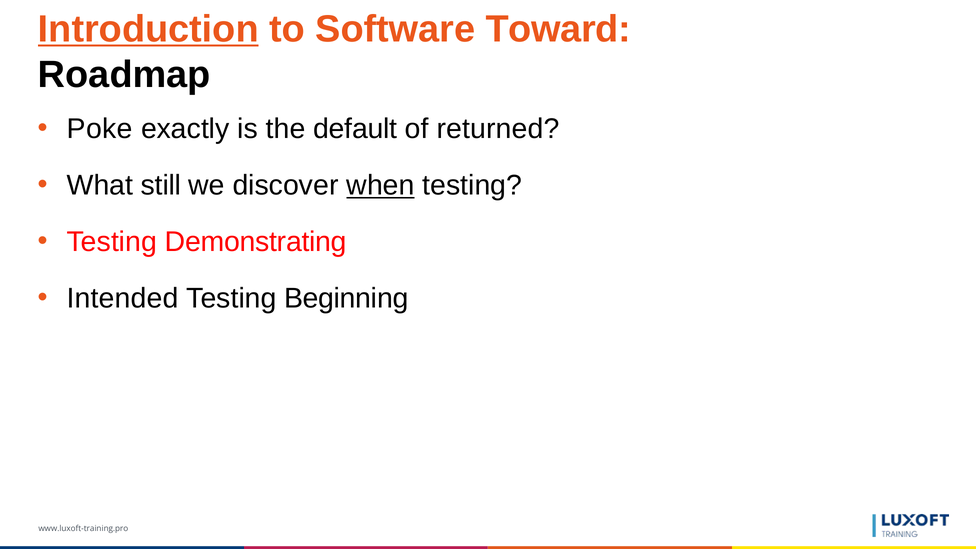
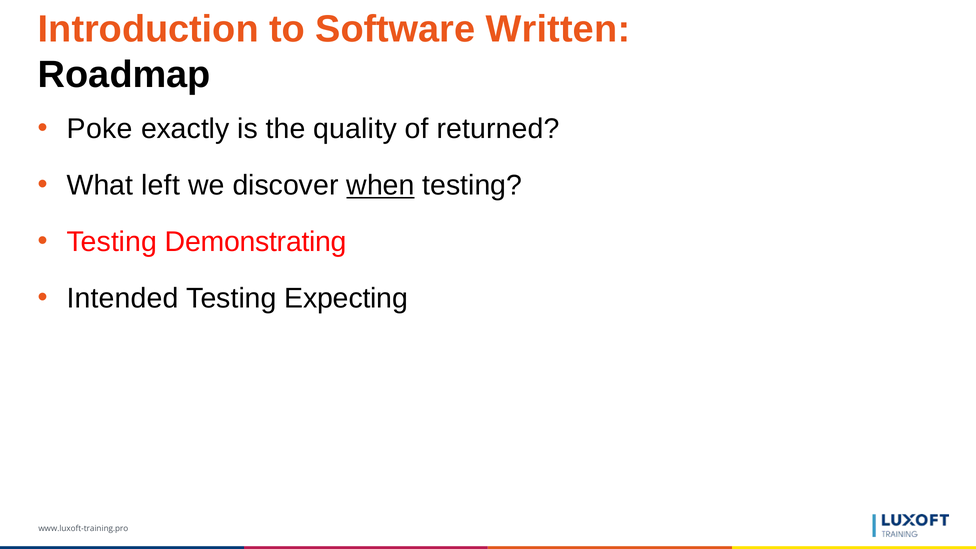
Introduction underline: present -> none
Toward: Toward -> Written
default: default -> quality
still: still -> left
Beginning: Beginning -> Expecting
